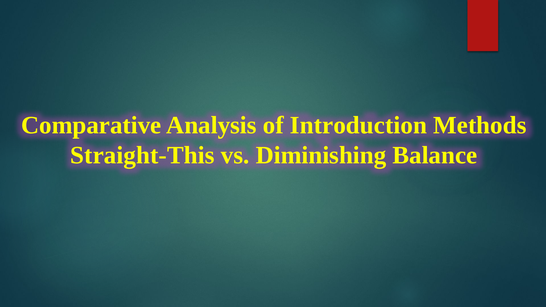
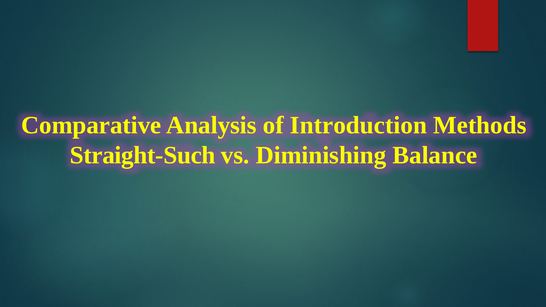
Straight-This: Straight-This -> Straight-Such
